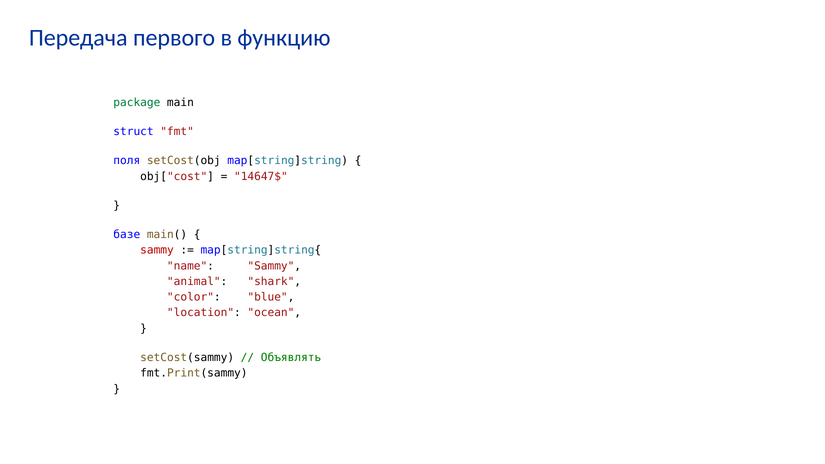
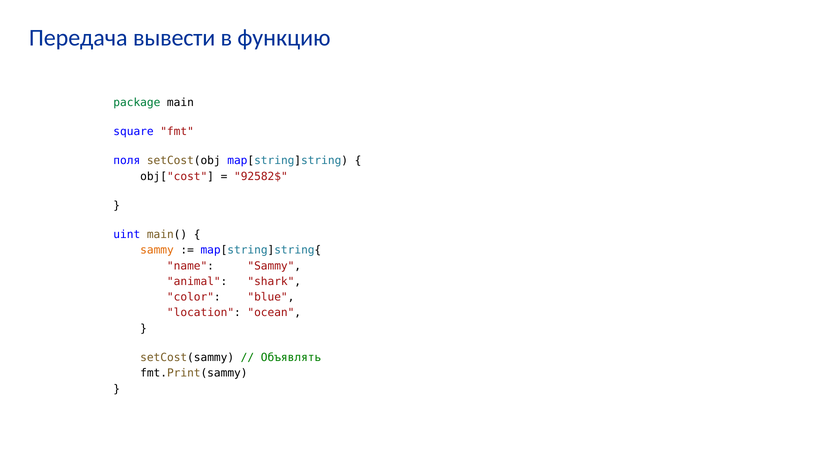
первого: первого -> вывести
struct: struct -> square
14647$: 14647$ -> 92582$
базе: базе -> uint
sammy at (157, 250) colour: red -> orange
